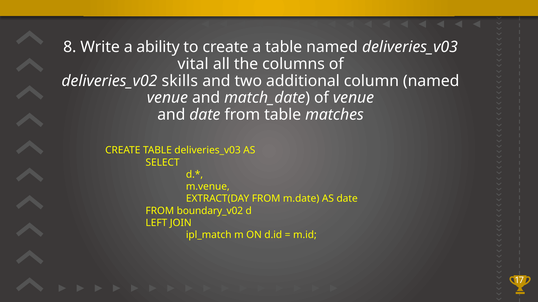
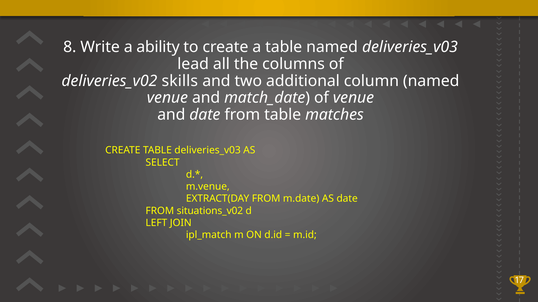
vital: vital -> lead
boundary_v02: boundary_v02 -> situations_v02
